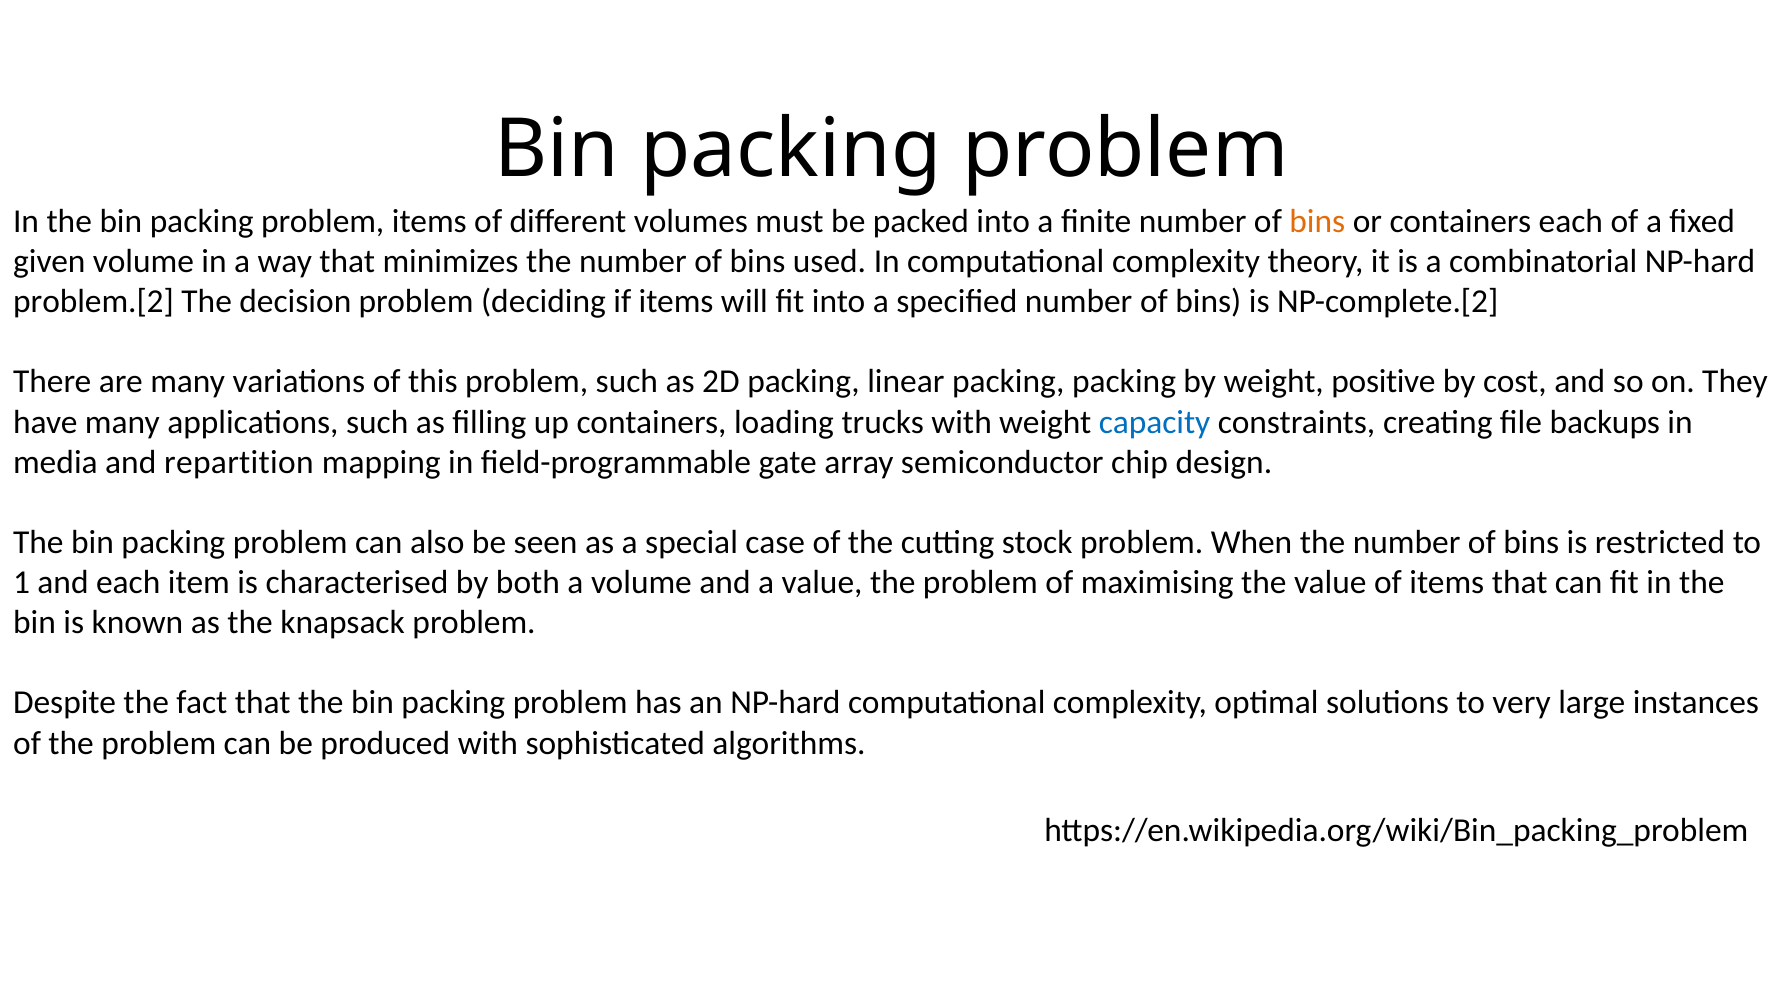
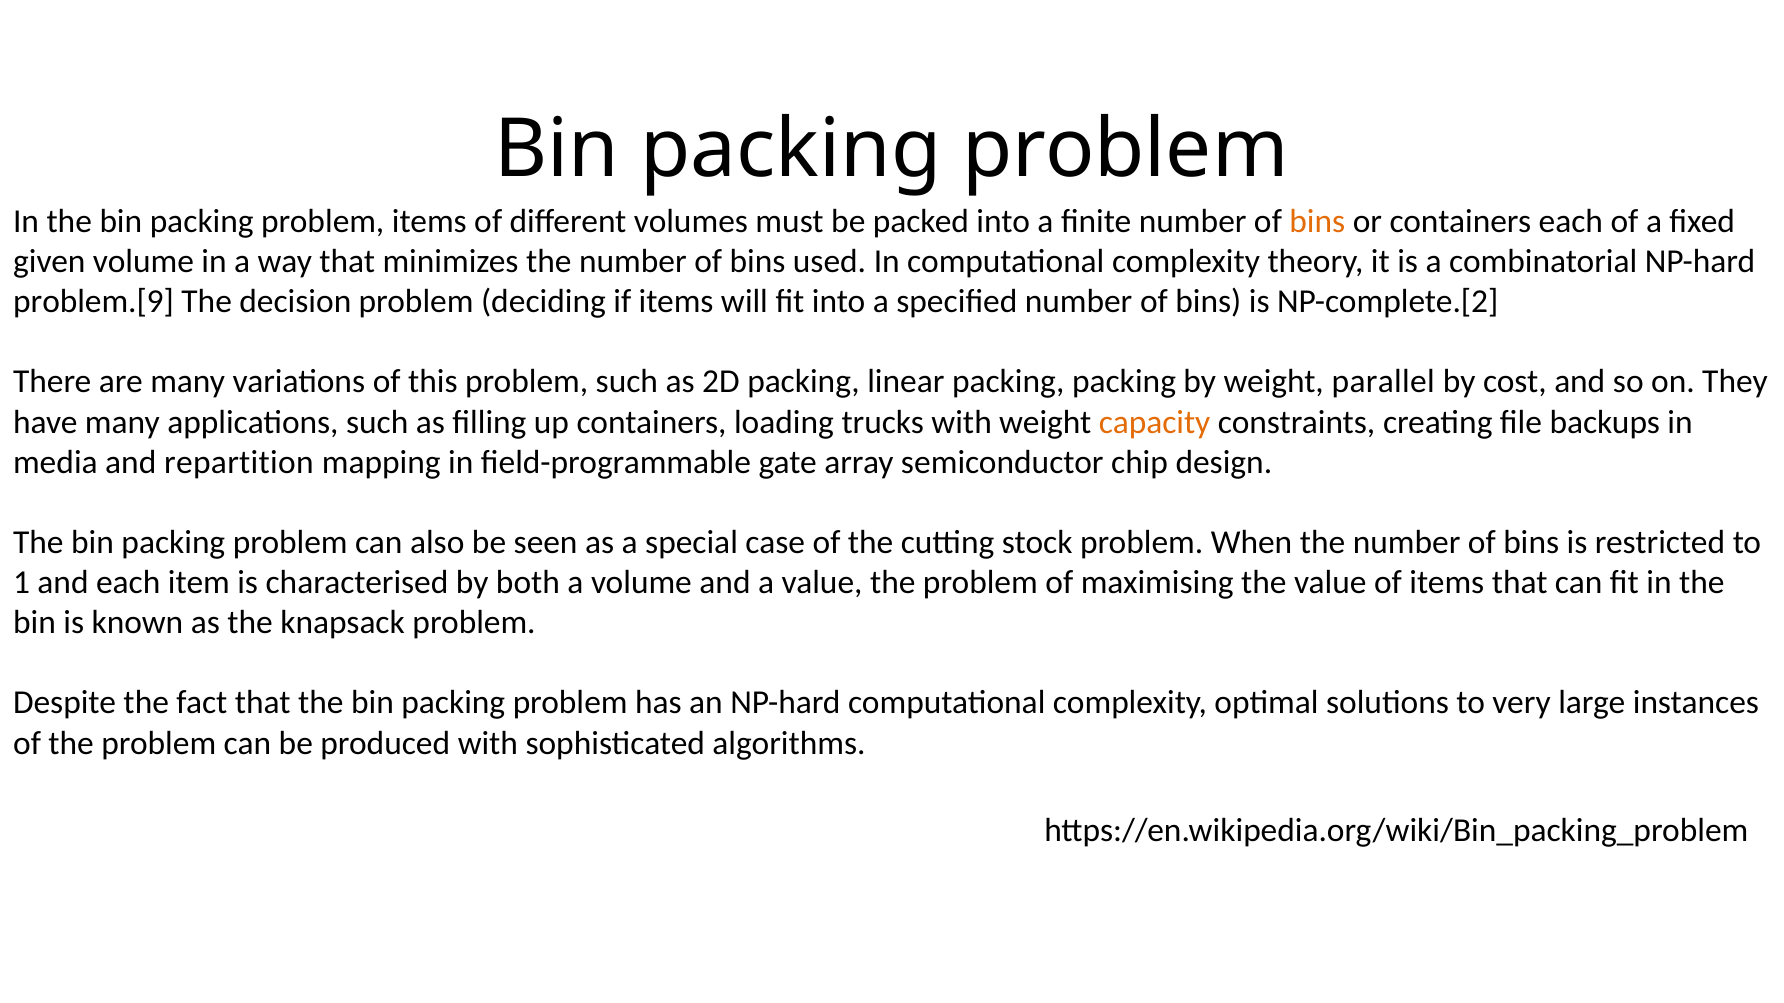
problem.[2: problem.[2 -> problem.[9
positive: positive -> parallel
capacity colour: blue -> orange
